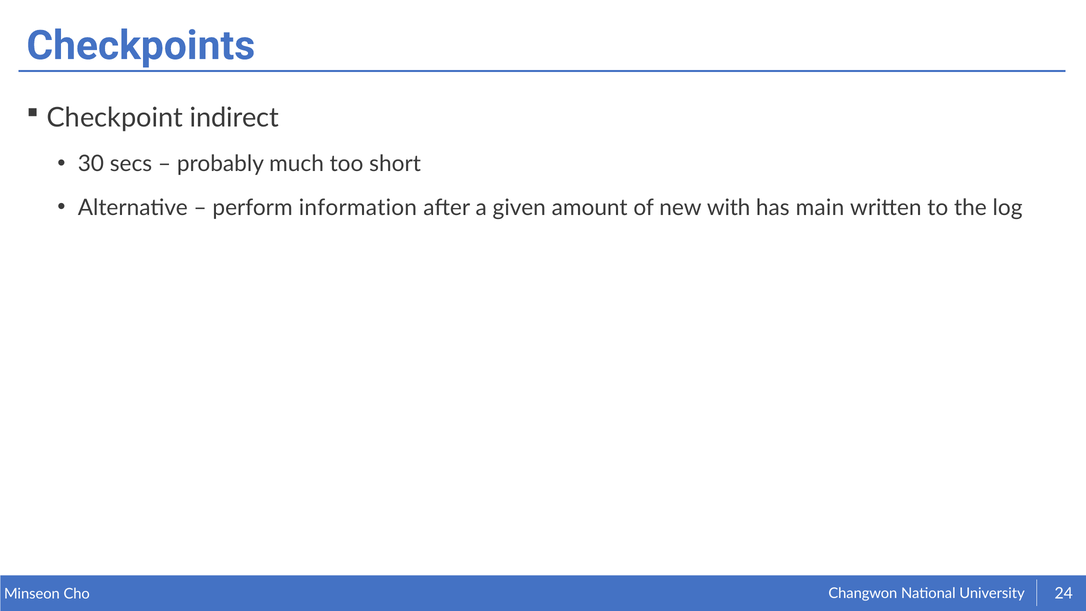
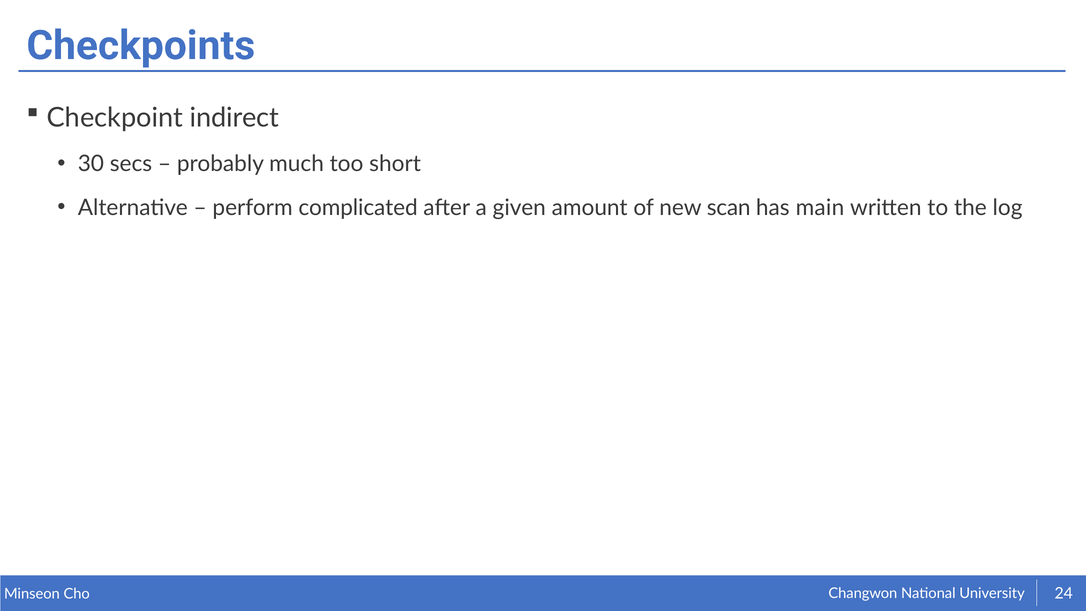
information: information -> complicated
with: with -> scan
